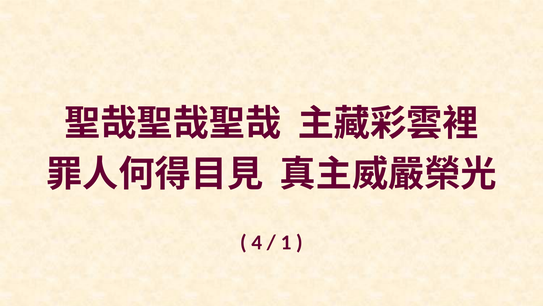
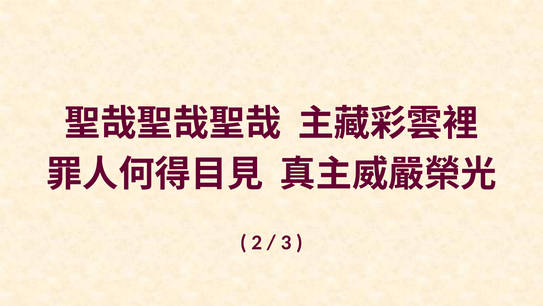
4: 4 -> 2
1: 1 -> 3
